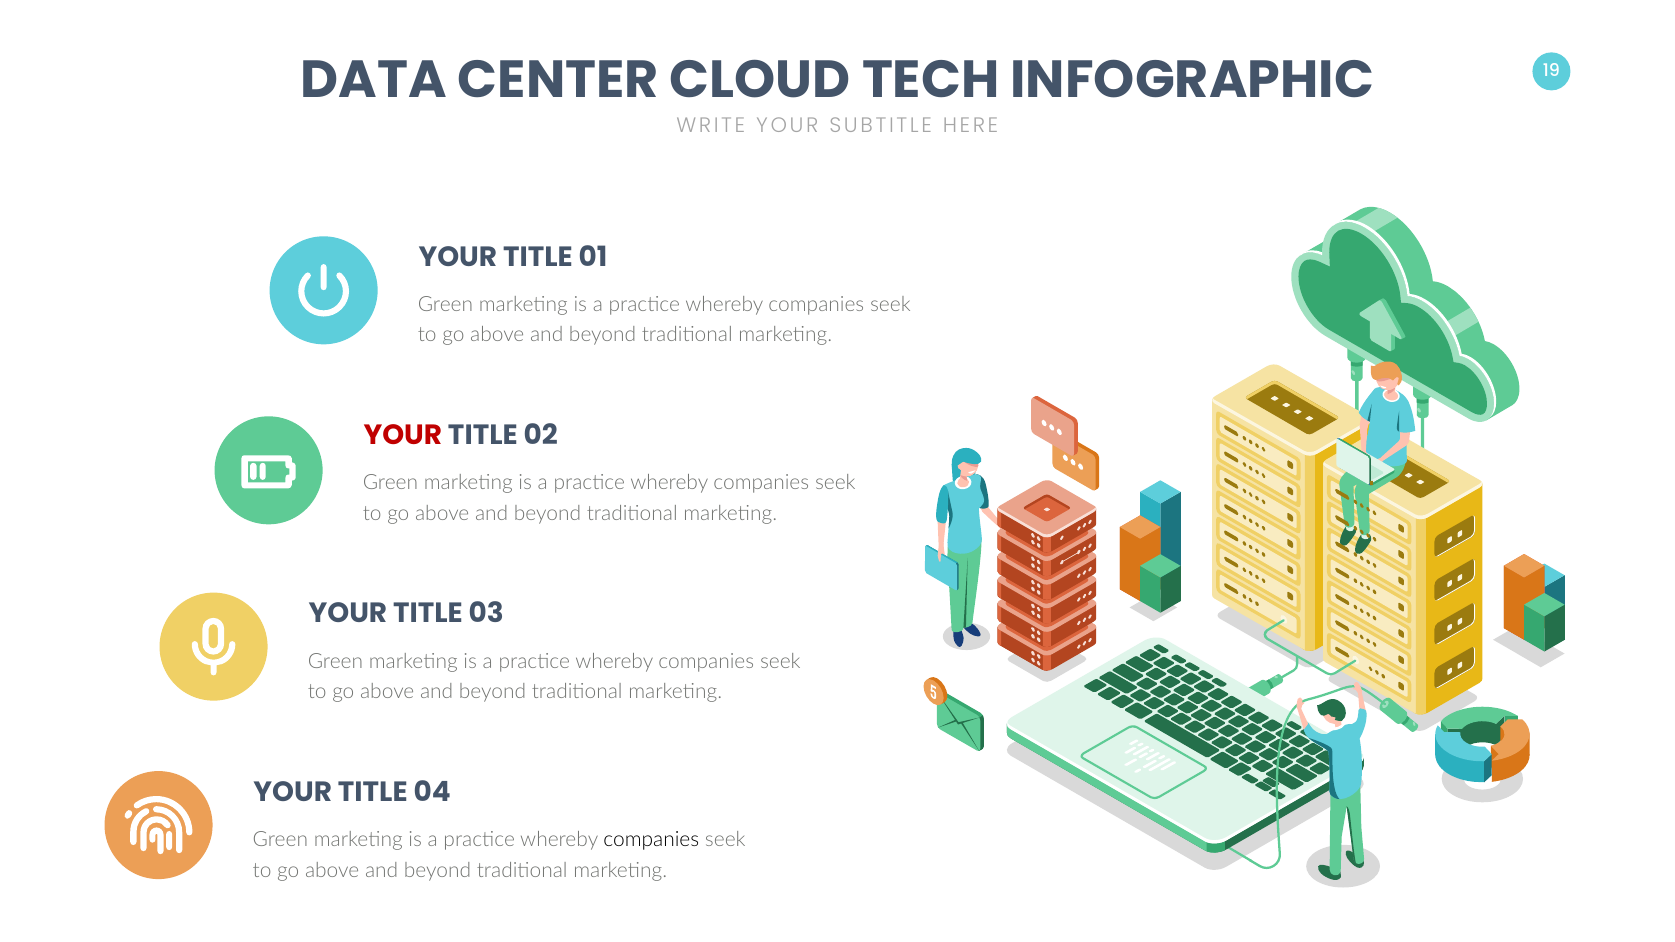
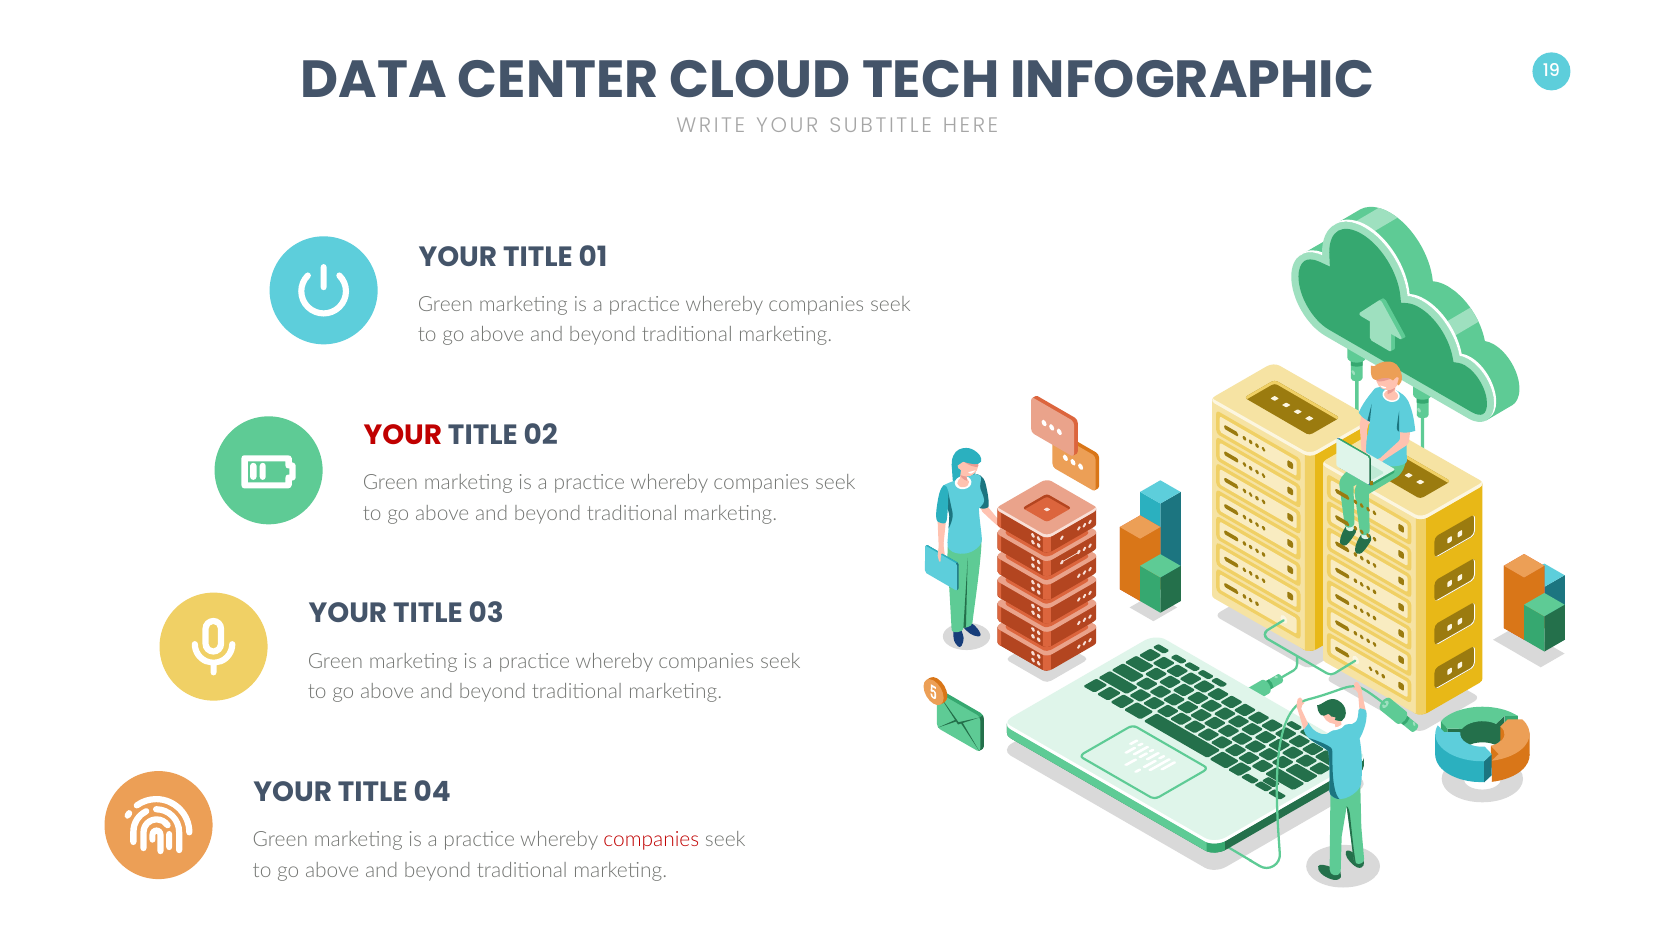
companies at (651, 840) colour: black -> red
